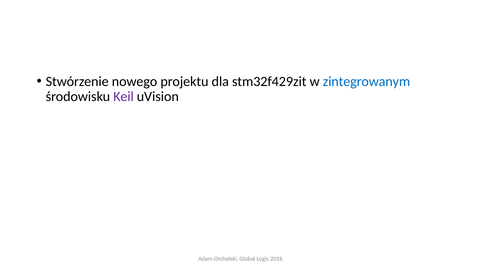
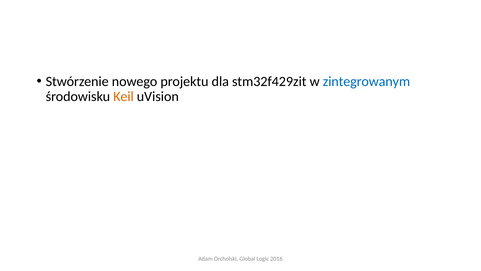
Keil colour: purple -> orange
